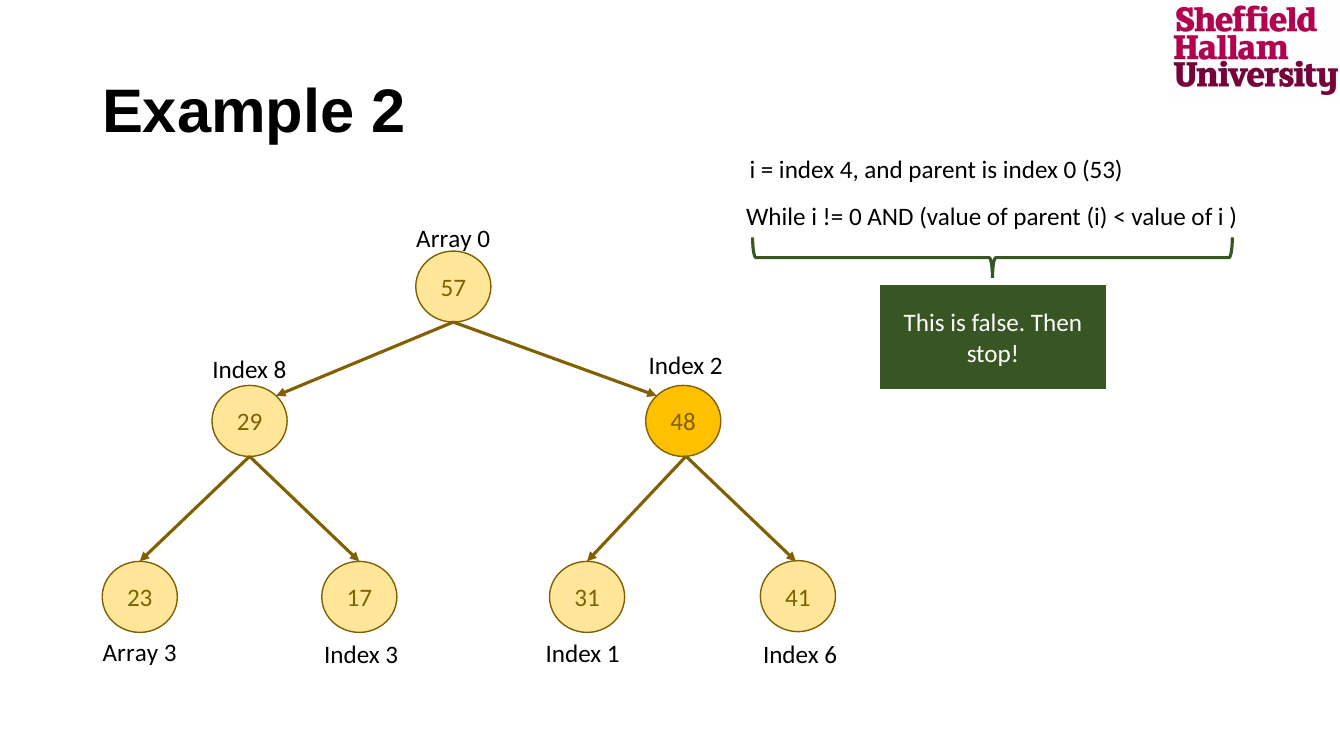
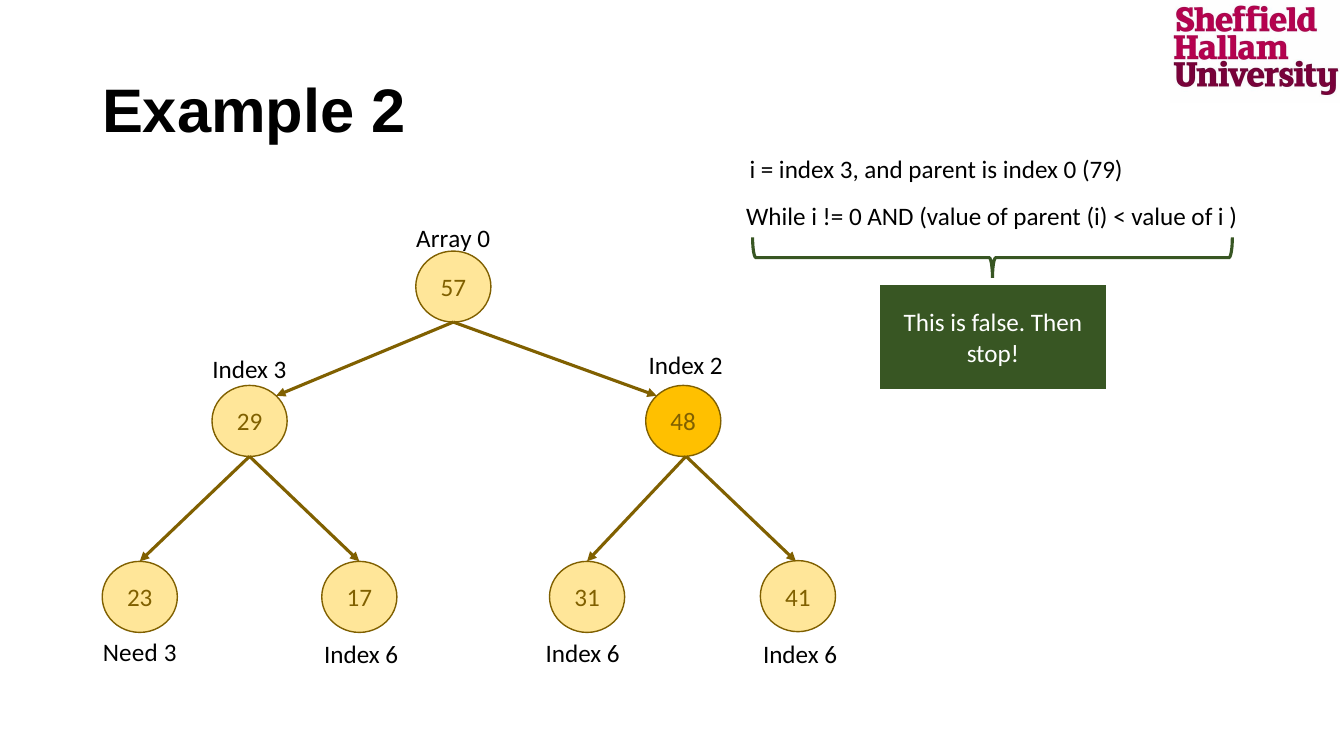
4 at (849, 170): 4 -> 3
53: 53 -> 79
8 at (280, 370): 8 -> 3
Array at (130, 653): Array -> Need
3 Index 3: 3 -> 6
1 at (613, 654): 1 -> 6
